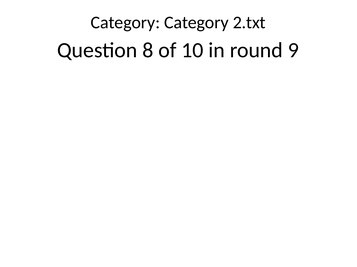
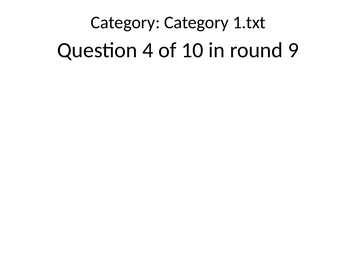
2.txt: 2.txt -> 1.txt
8: 8 -> 4
